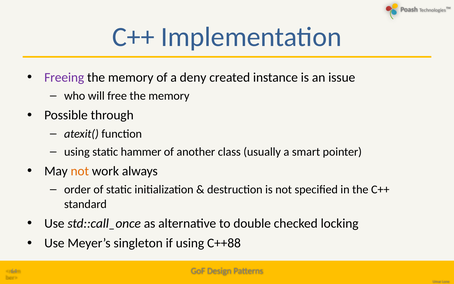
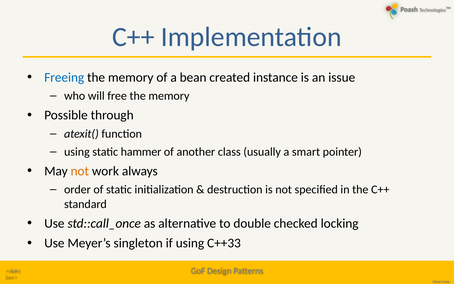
Freeing colour: purple -> blue
deny: deny -> bean
C++88: C++88 -> C++33
